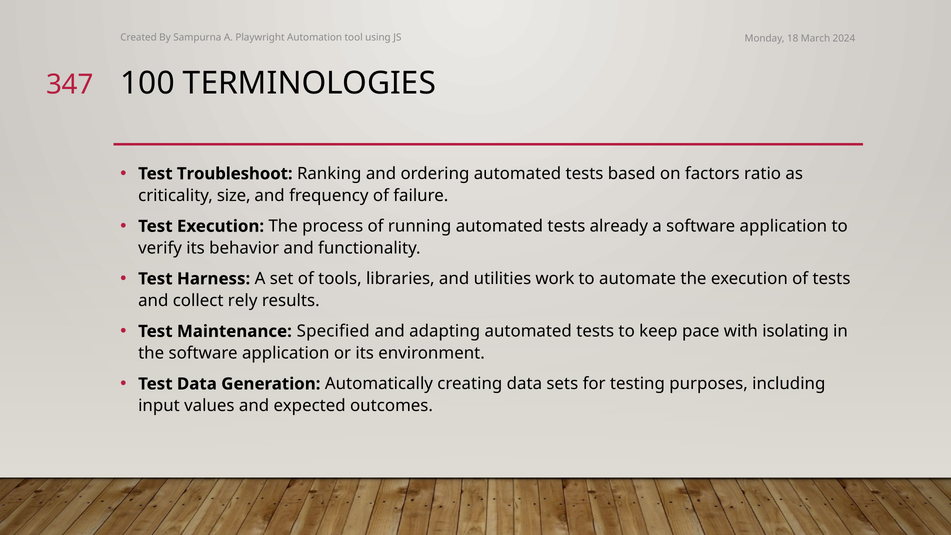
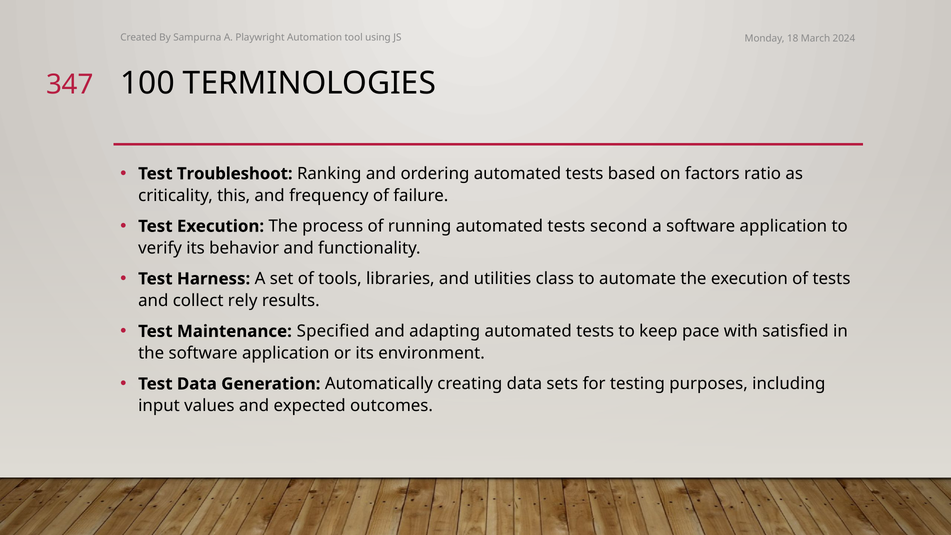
size: size -> this
already: already -> second
work: work -> class
isolating: isolating -> satisfied
